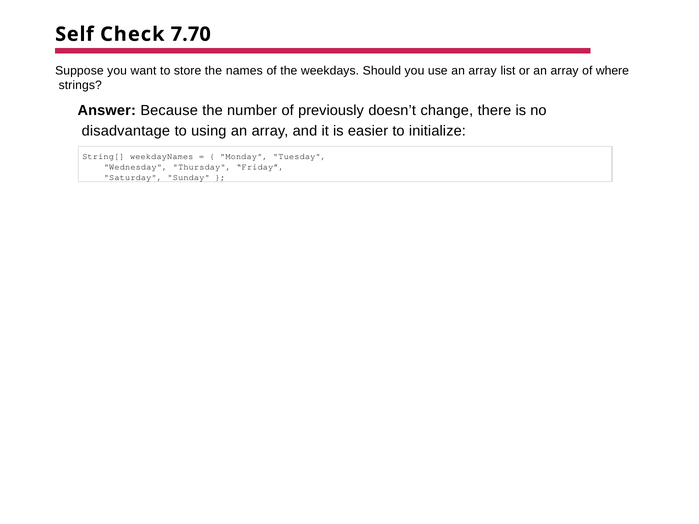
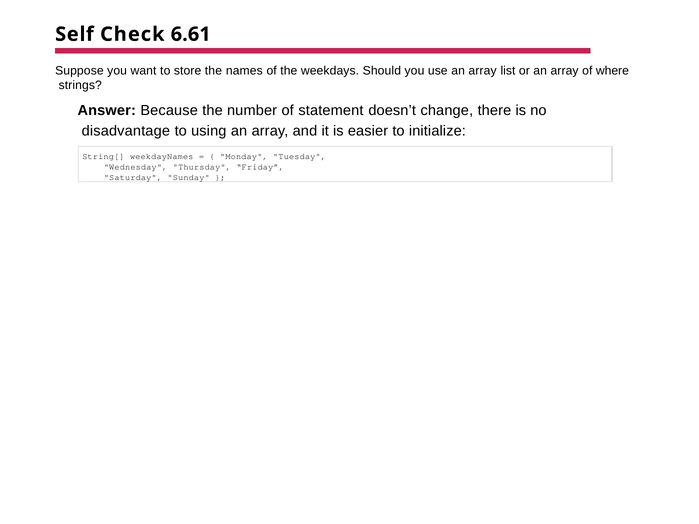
7.70: 7.70 -> 6.61
previously: previously -> statement
